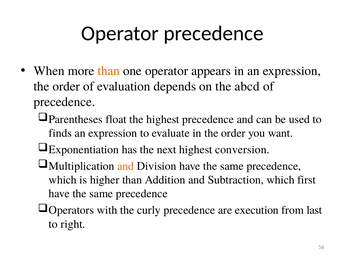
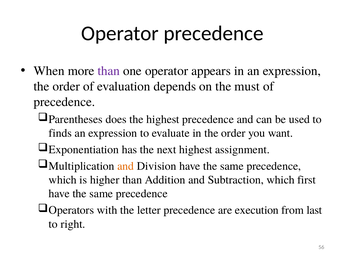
than at (109, 71) colour: orange -> purple
abcd: abcd -> must
float: float -> does
conversion: conversion -> assignment
curly: curly -> letter
